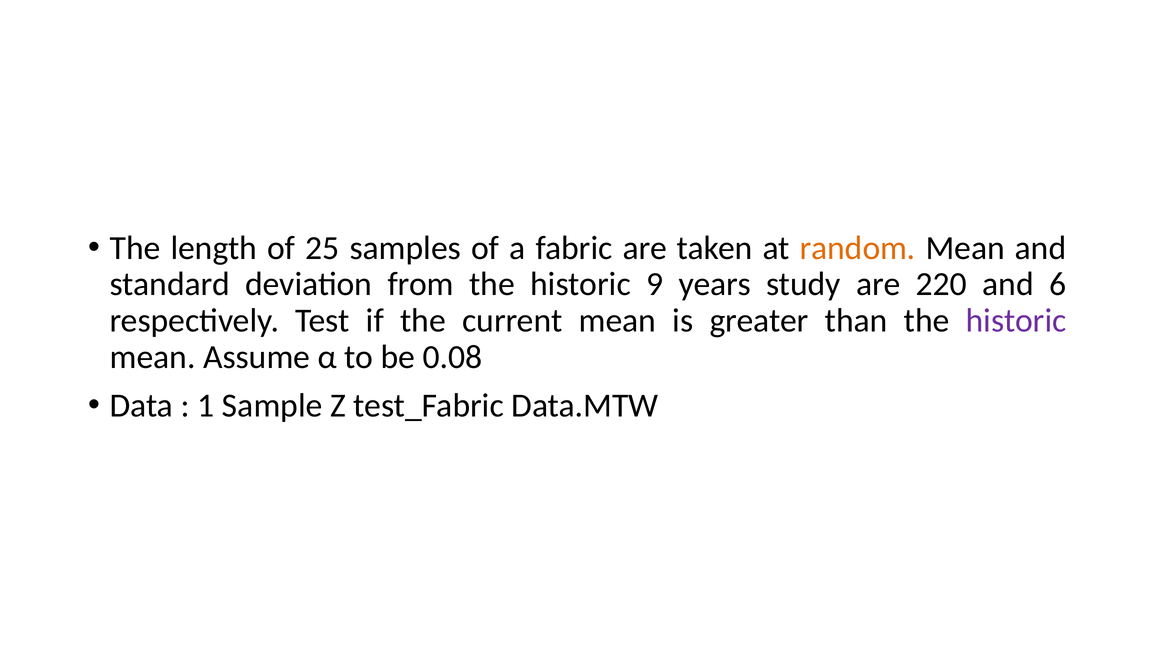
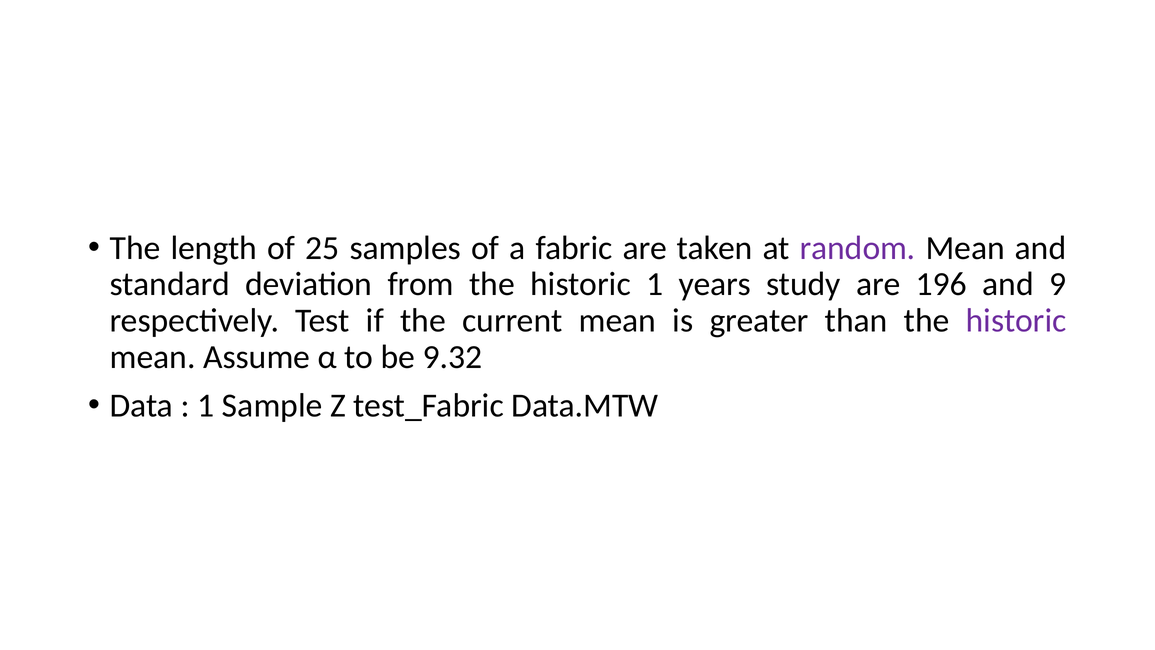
random colour: orange -> purple
historic 9: 9 -> 1
220: 220 -> 196
6: 6 -> 9
0.08: 0.08 -> 9.32
